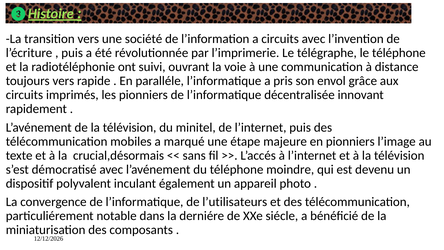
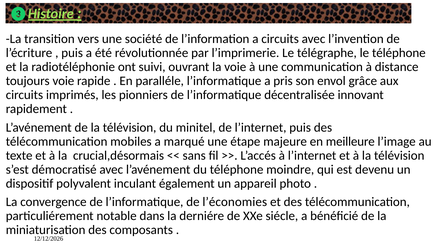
toujours vers: vers -> voie
en pionniers: pionniers -> meilleure
l’utilisateurs: l’utilisateurs -> l’économies
